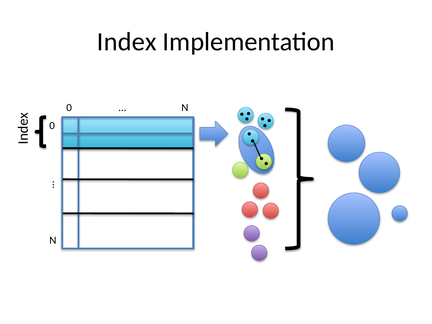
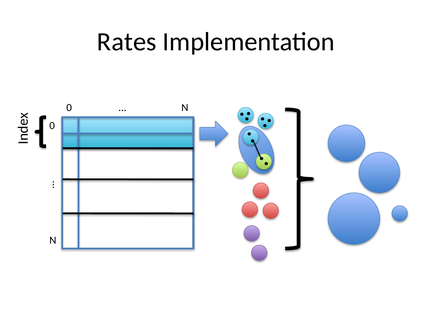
Index: Index -> Rates
